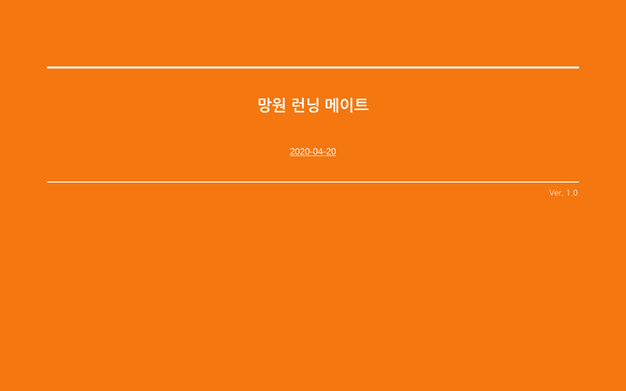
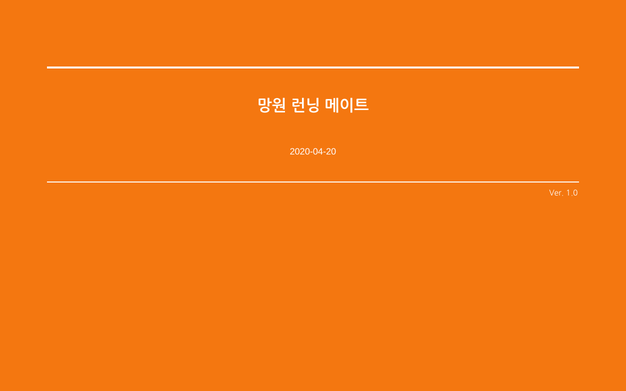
2020-04-20 underline: present -> none
